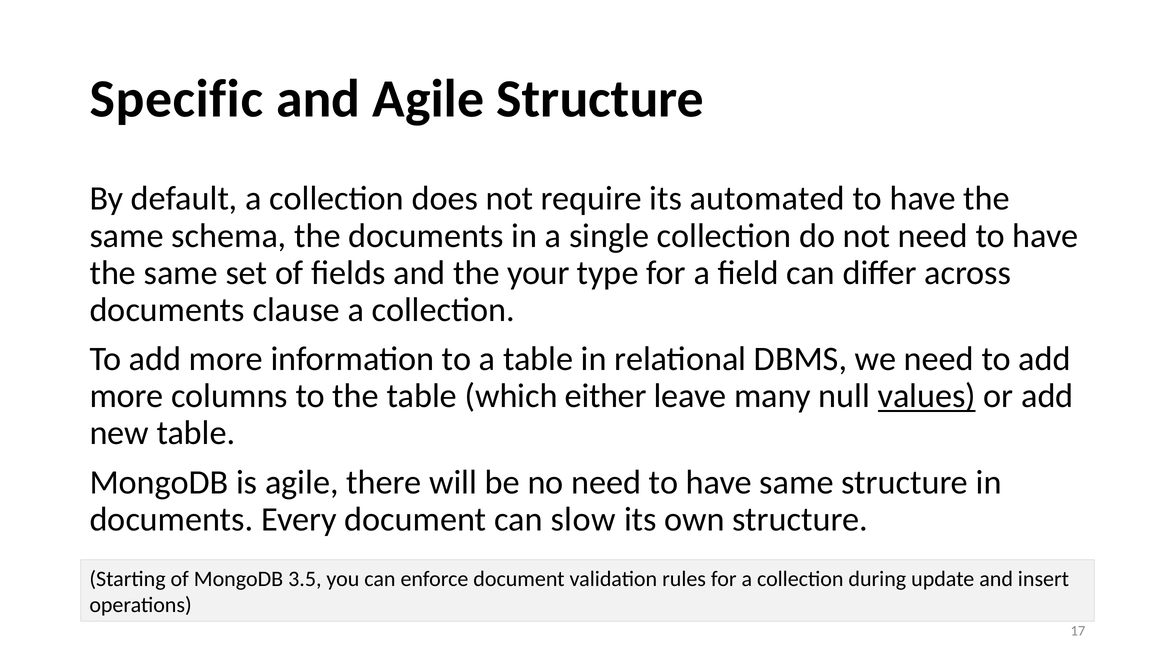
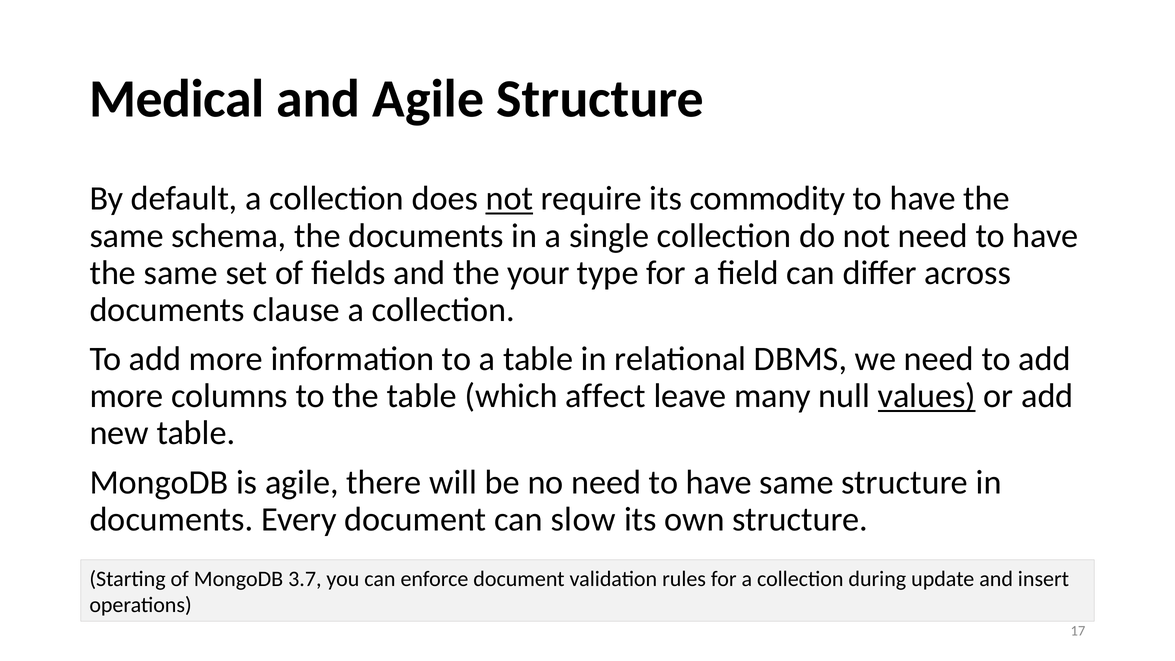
Specific: Specific -> Medical
not at (509, 199) underline: none -> present
automated: automated -> commodity
either: either -> affect
3.5: 3.5 -> 3.7
